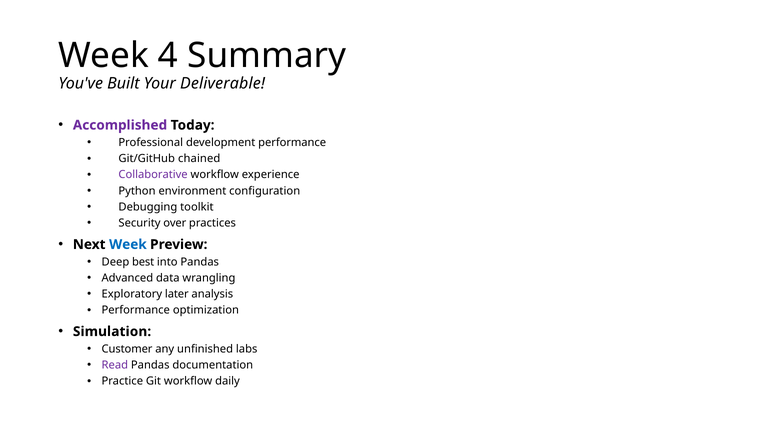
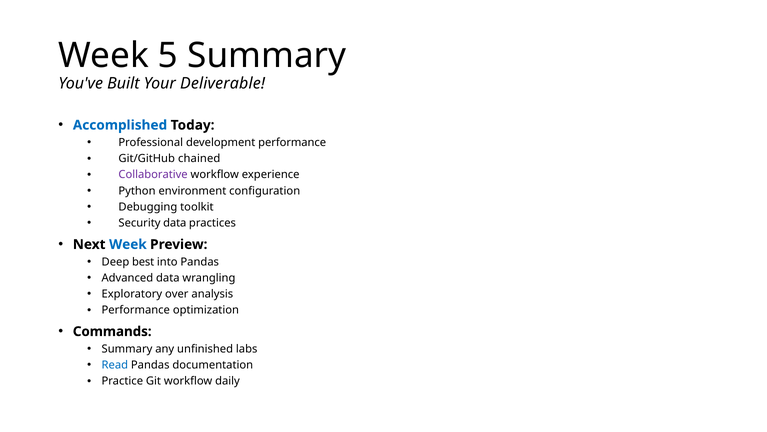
4: 4 -> 5
Accomplished colour: purple -> blue
Security over: over -> data
later: later -> over
Simulation: Simulation -> Commands
Customer at (127, 348): Customer -> Summary
Read colour: purple -> blue
